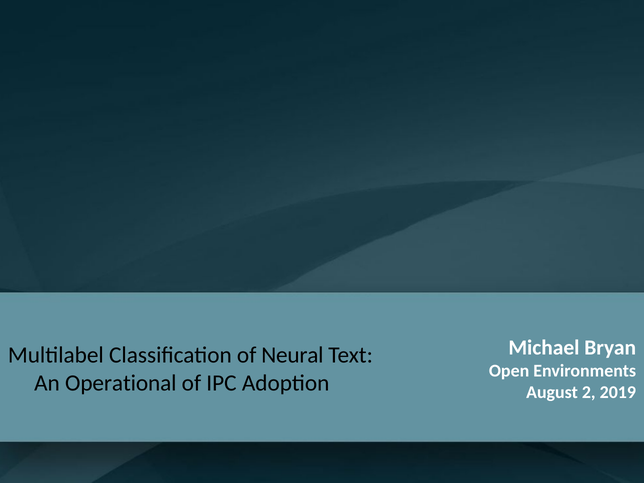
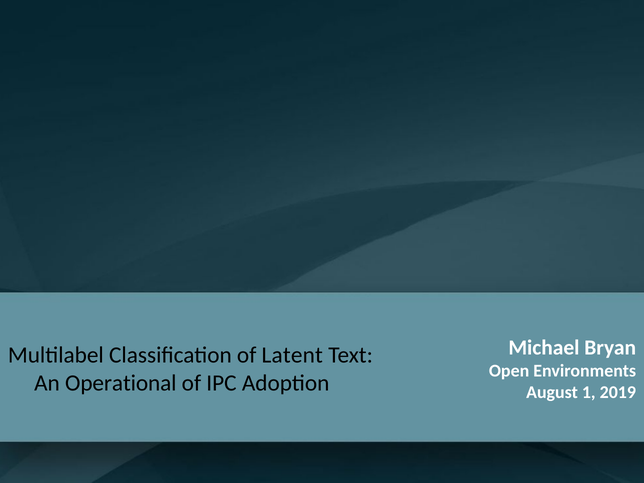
Neural: Neural -> Latent
2: 2 -> 1
